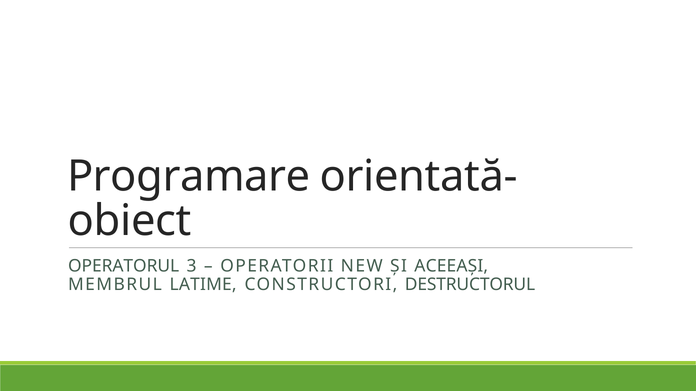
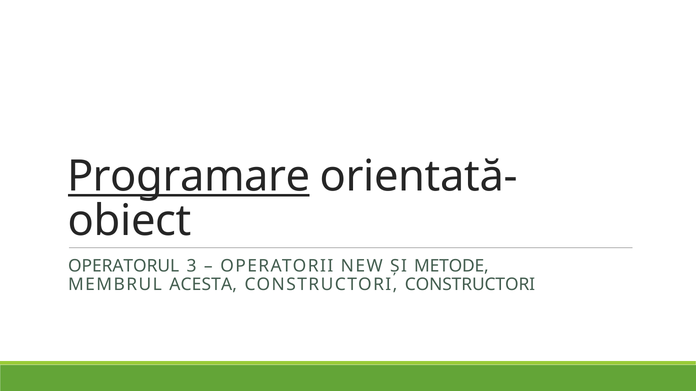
Programare underline: none -> present
ACEEAȘI: ACEEAȘI -> METODE
LATIME: LATIME -> ACESTA
CONSTRUCTORI DESTRUCTORUL: DESTRUCTORUL -> CONSTRUCTORI
